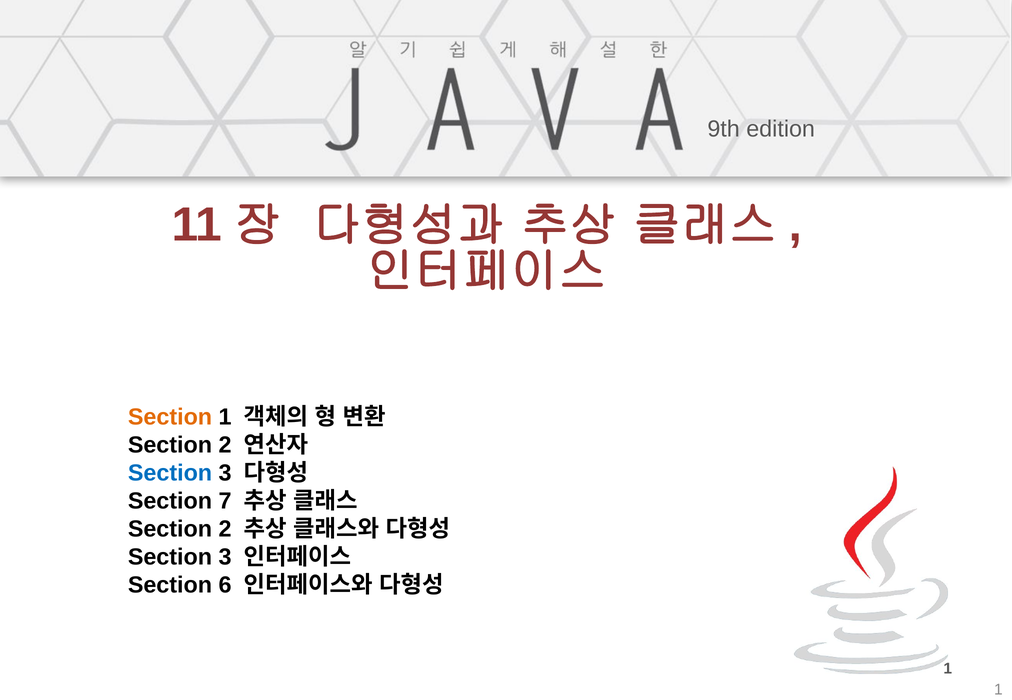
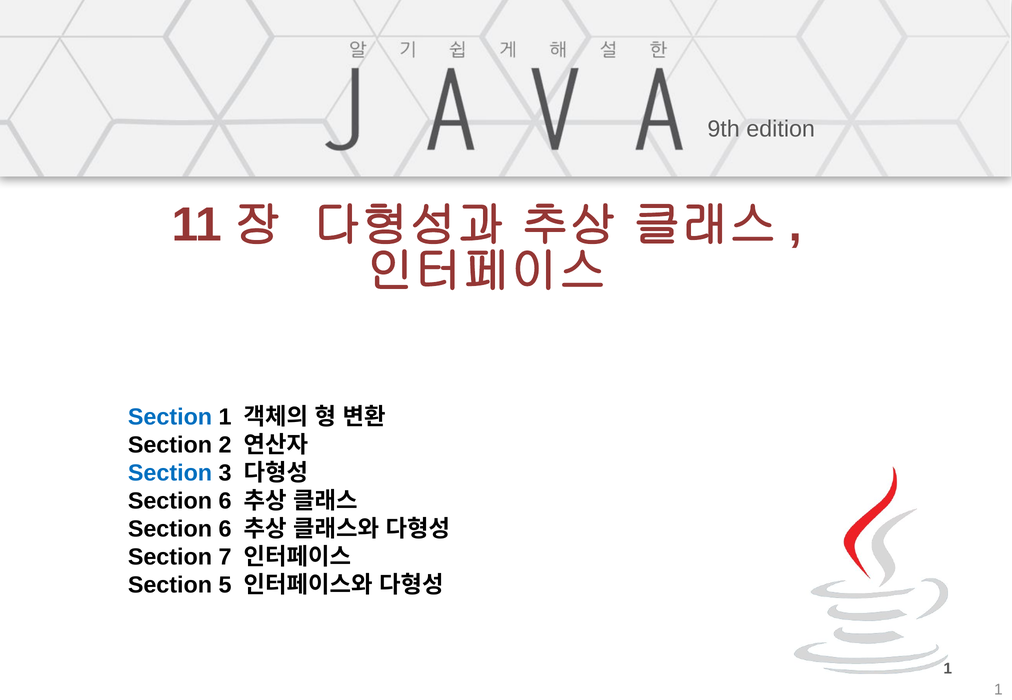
Section at (170, 417) colour: orange -> blue
7 at (225, 501): 7 -> 6
2 at (225, 529): 2 -> 6
3 at (225, 557): 3 -> 7
6: 6 -> 5
